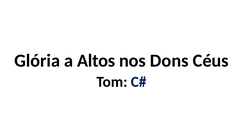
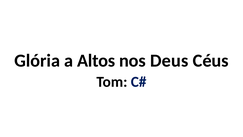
Dons: Dons -> Deus
